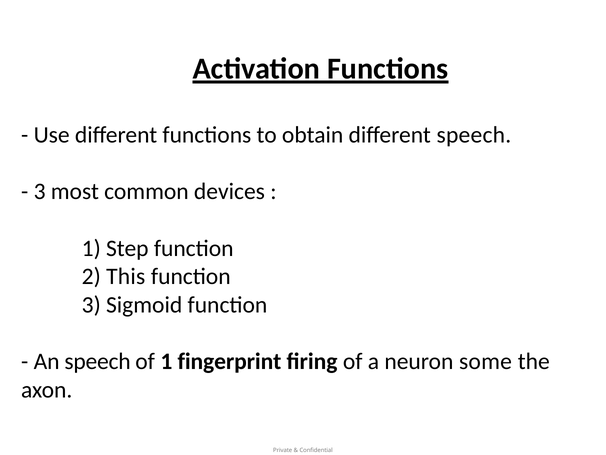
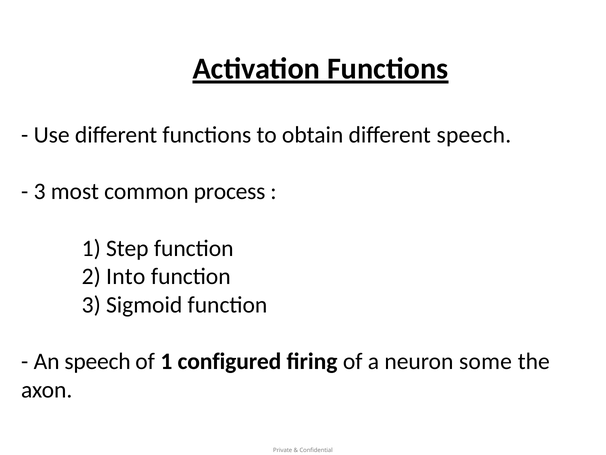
devices: devices -> process
This: This -> Into
fingerprint: fingerprint -> configured
